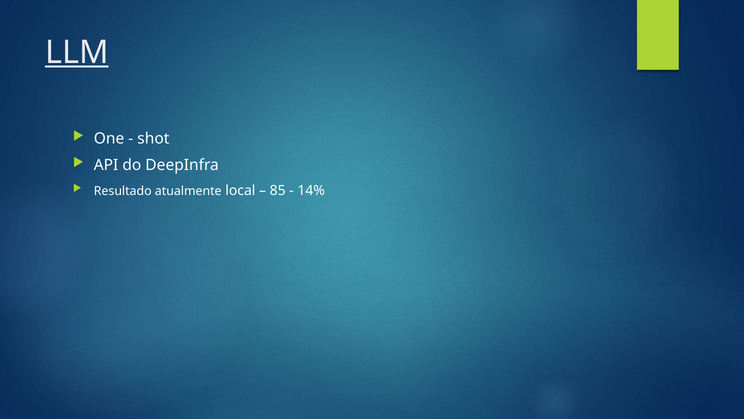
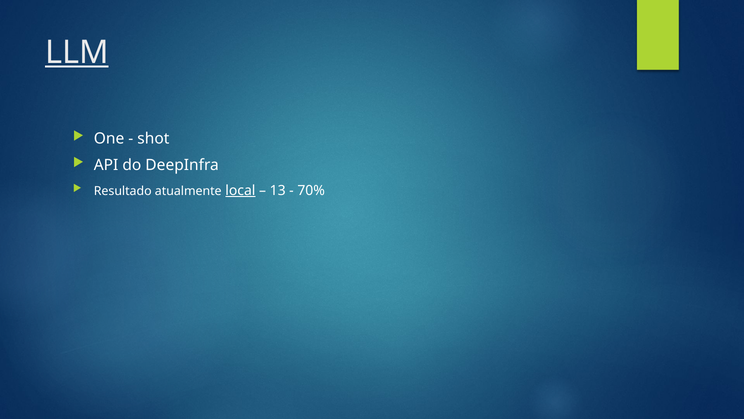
local underline: none -> present
85: 85 -> 13
14%: 14% -> 70%
